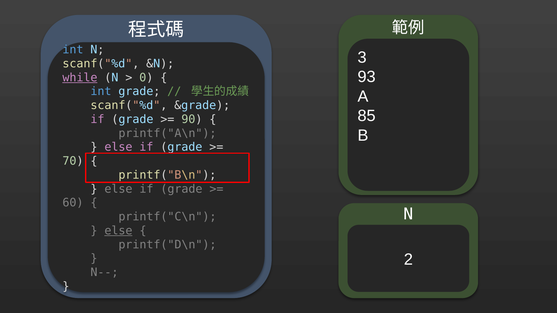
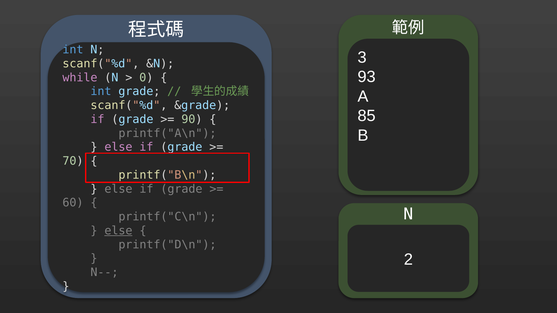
while underline: present -> none
